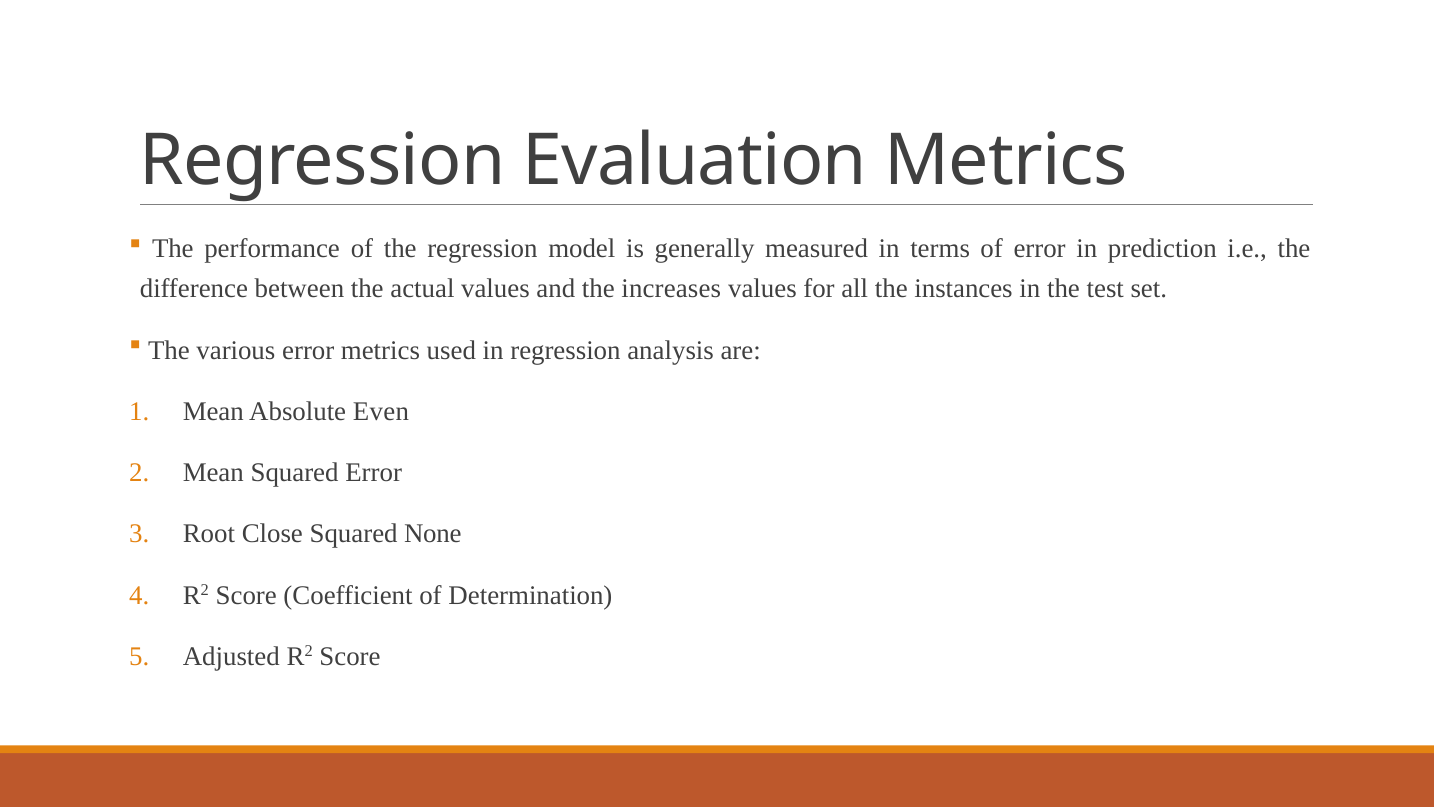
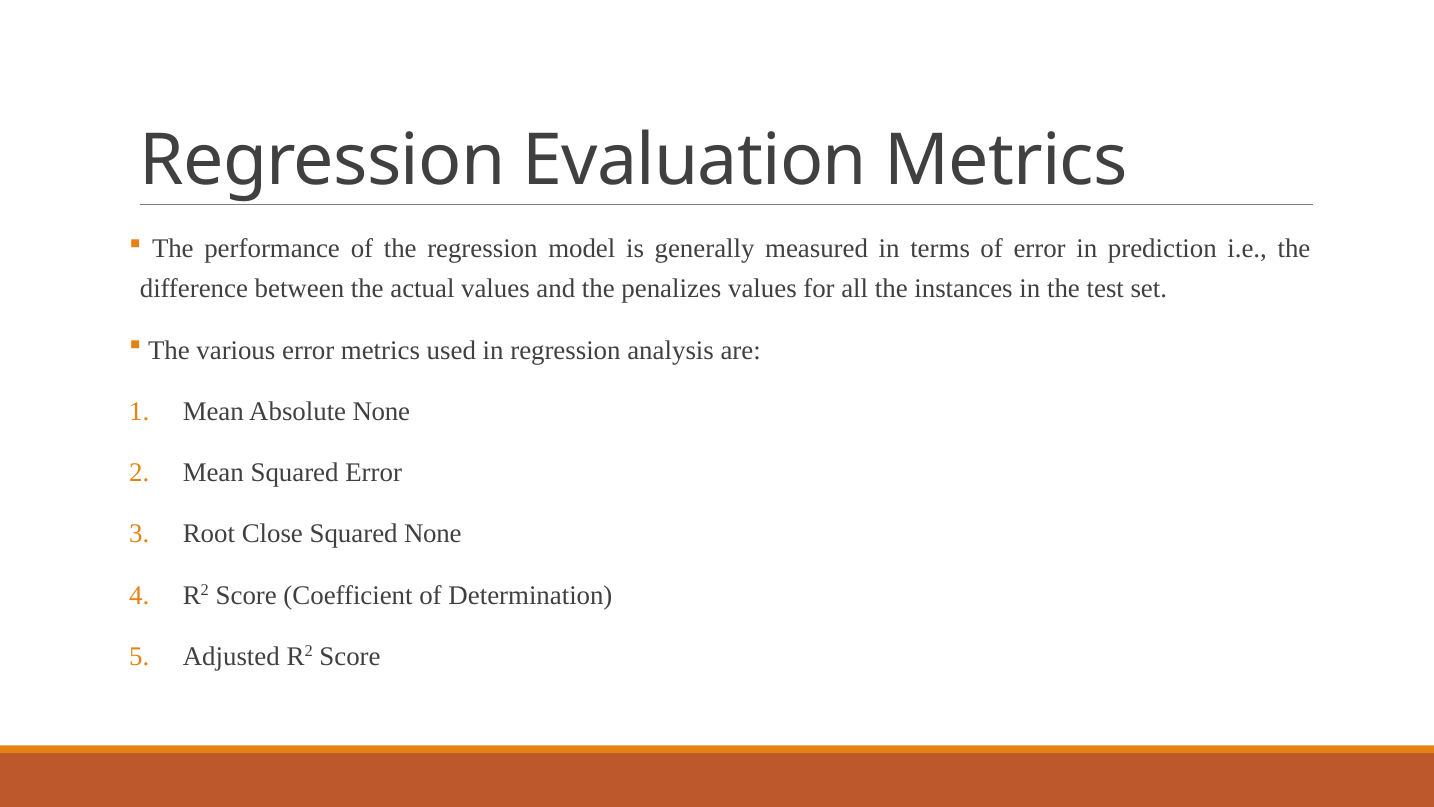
increases: increases -> penalizes
Absolute Even: Even -> None
